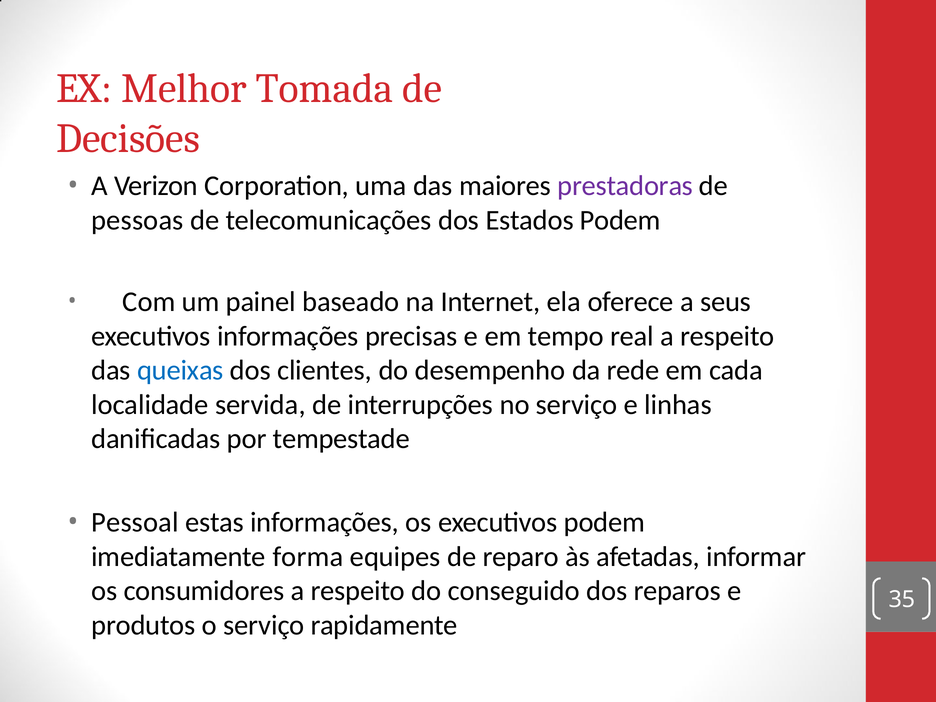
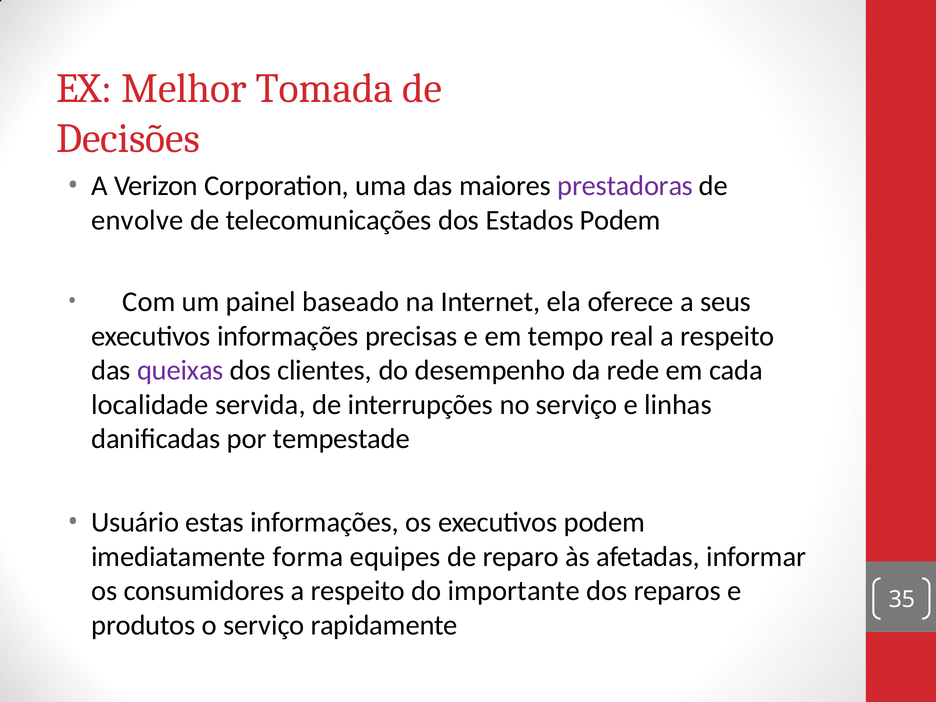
pessoas: pessoas -> envolve
queixas colour: blue -> purple
Pessoal: Pessoal -> Usuário
conseguido: conseguido -> importante
